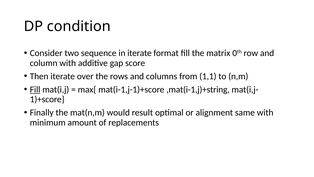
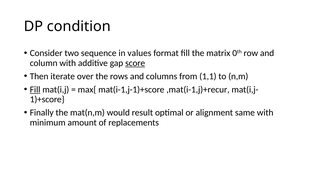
in iterate: iterate -> values
score underline: none -> present
,mat(i-1,j)+string: ,mat(i-1,j)+string -> ,mat(i-1,j)+recur
